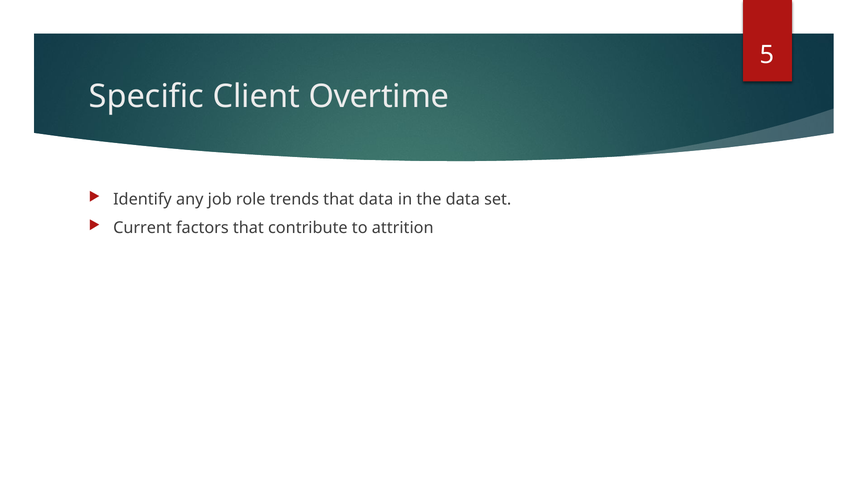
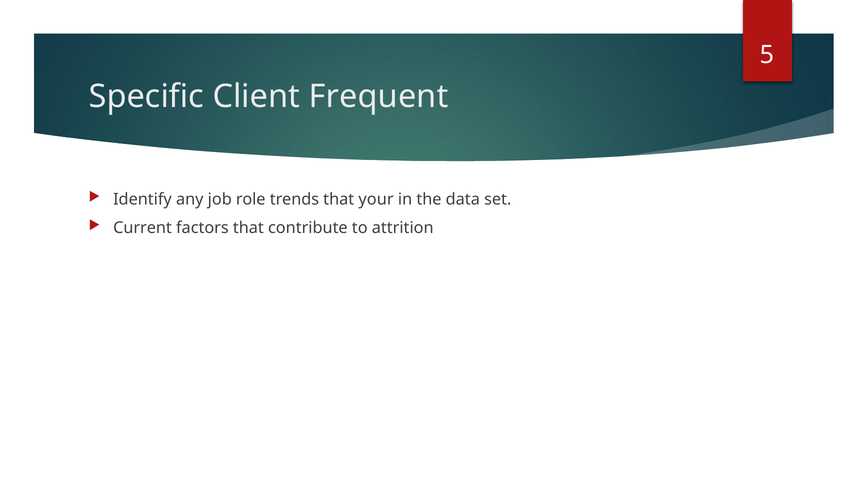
Overtime: Overtime -> Frequent
that data: data -> your
